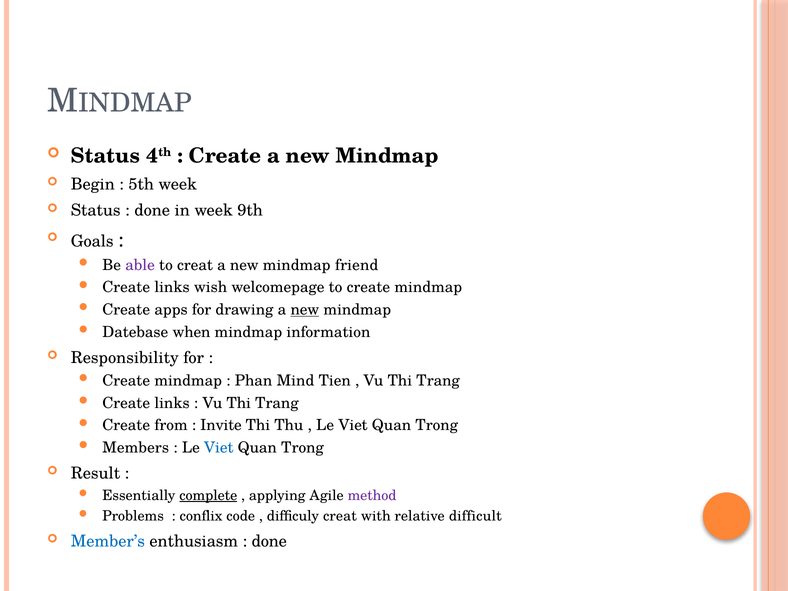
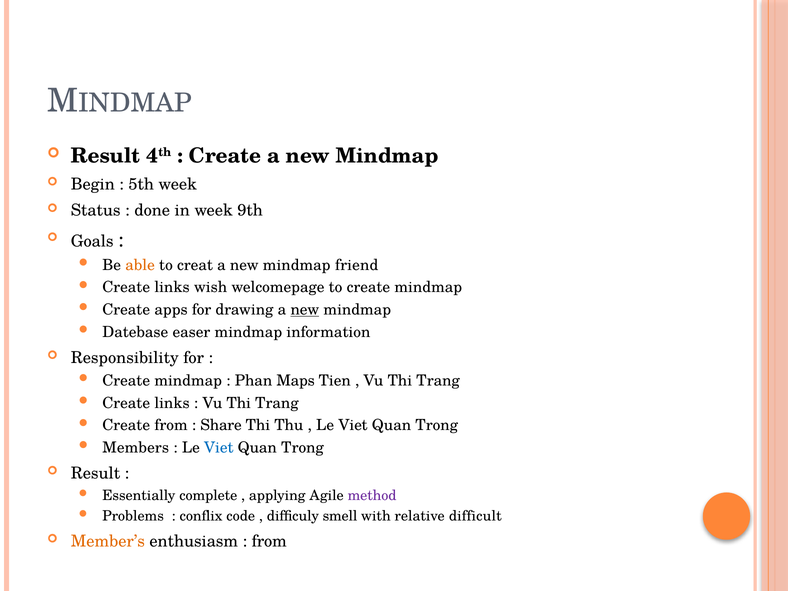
Status at (105, 156): Status -> Result
able colour: purple -> orange
when: when -> easer
Mind: Mind -> Maps
Invite: Invite -> Share
complete underline: present -> none
difficuly creat: creat -> smell
Member’s colour: blue -> orange
done at (269, 541): done -> from
